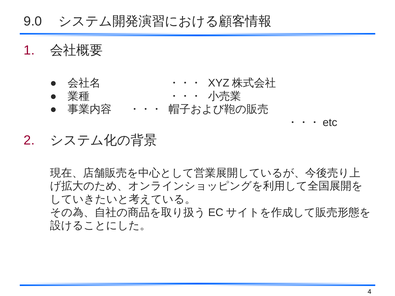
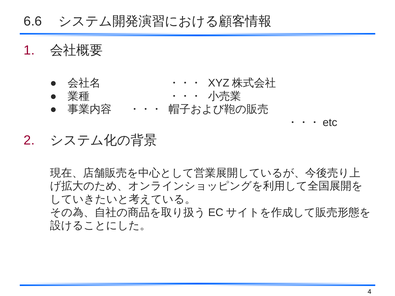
9.0: 9.0 -> 6.6
